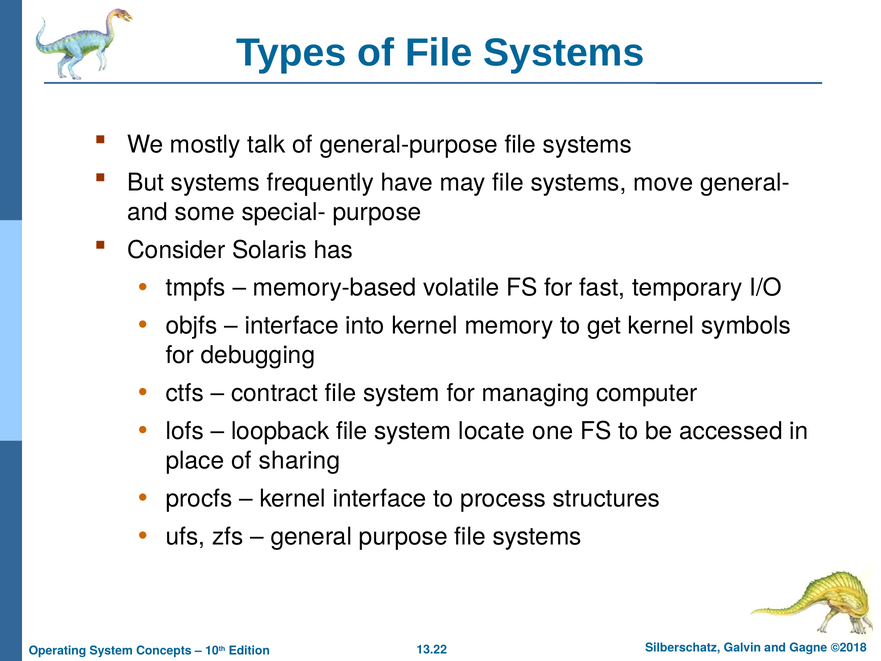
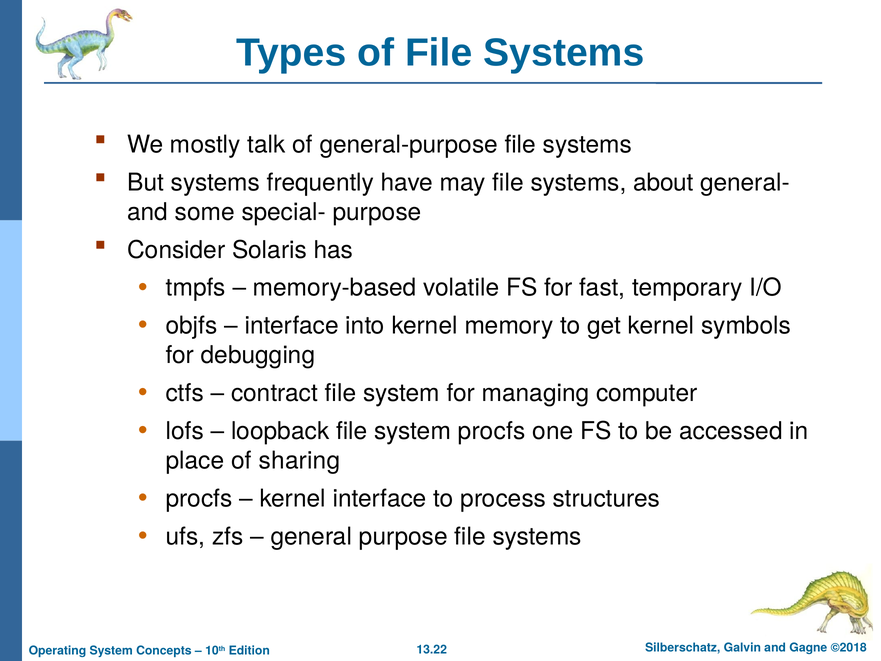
move: move -> about
system locate: locate -> procfs
